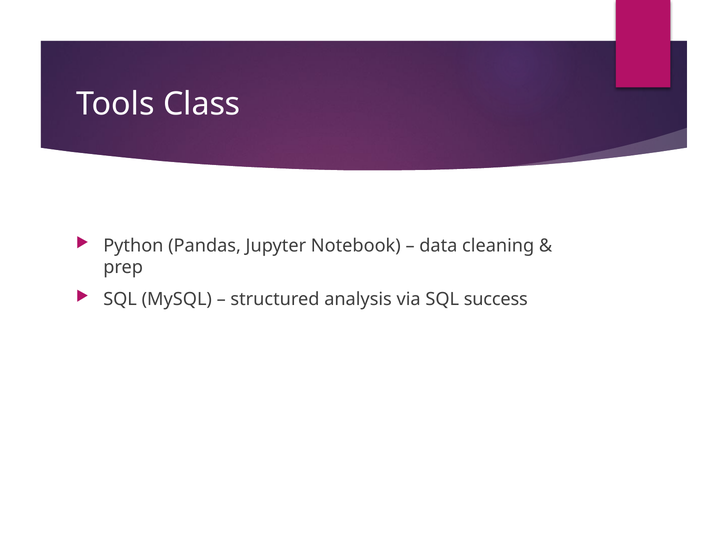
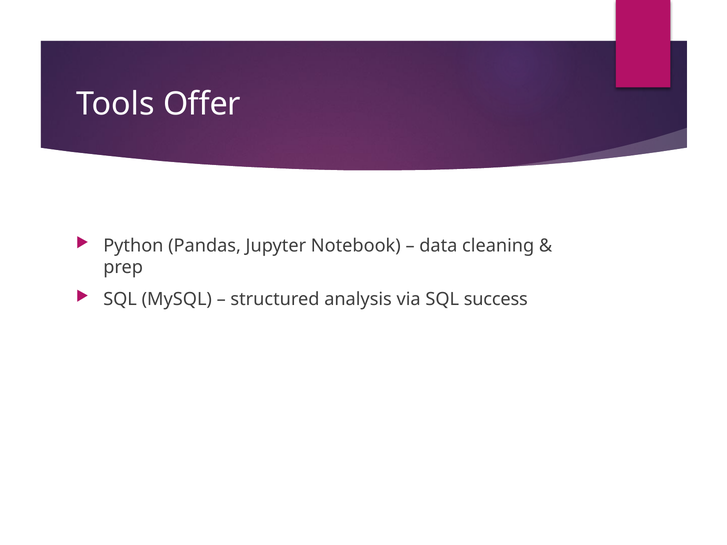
Class: Class -> Offer
